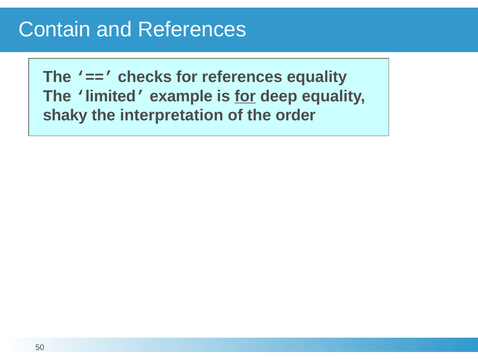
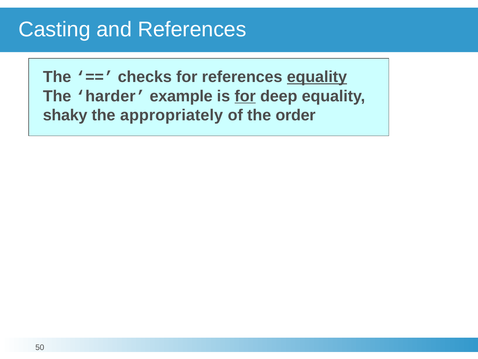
Contain: Contain -> Casting
equality at (317, 77) underline: none -> present
limited: limited -> harder
interpretation: interpretation -> appropriately
